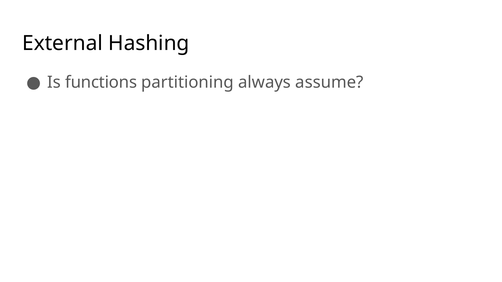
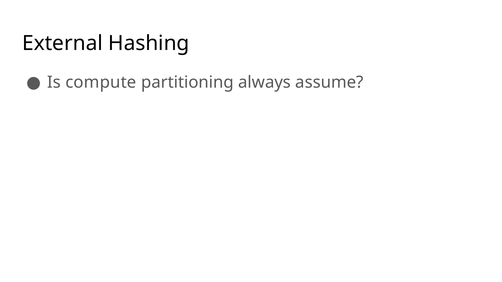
functions: functions -> compute
